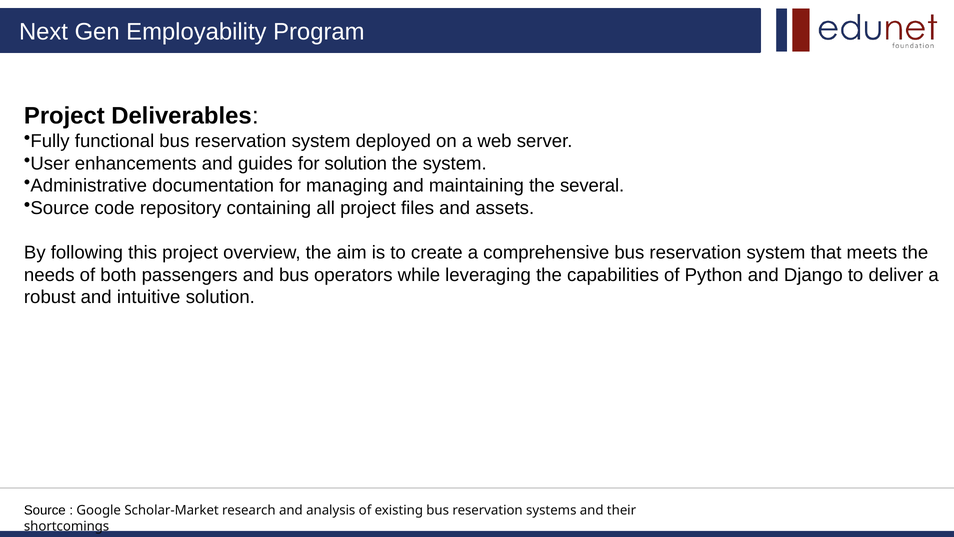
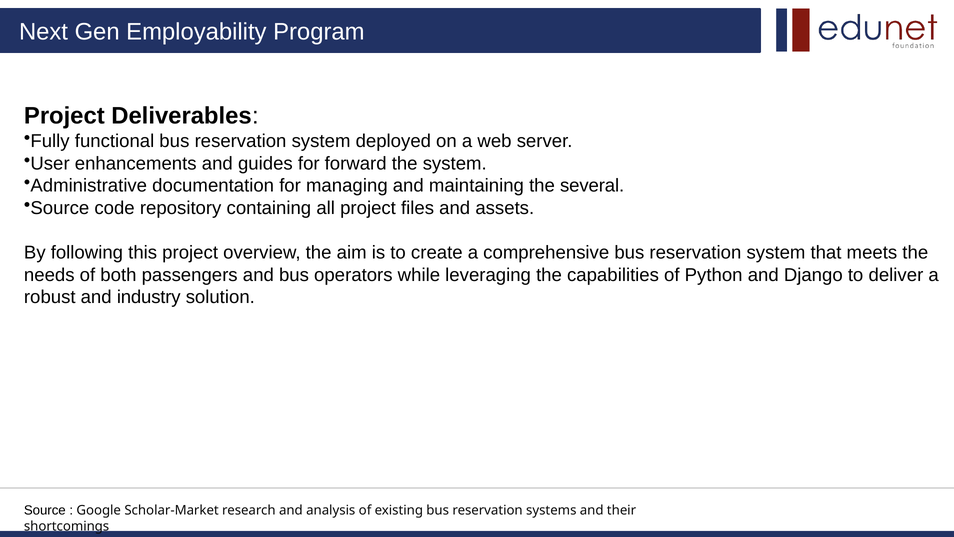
for solution: solution -> forward
intuitive: intuitive -> industry
